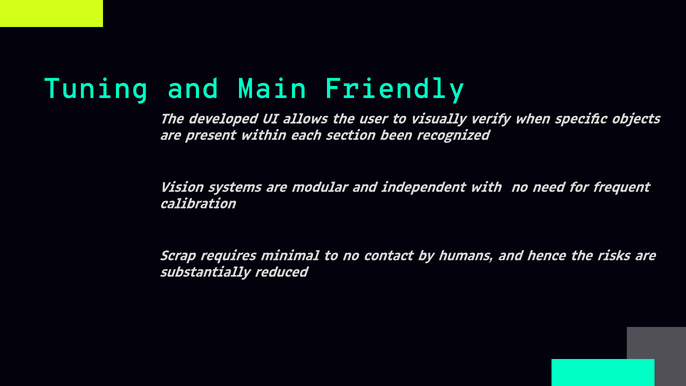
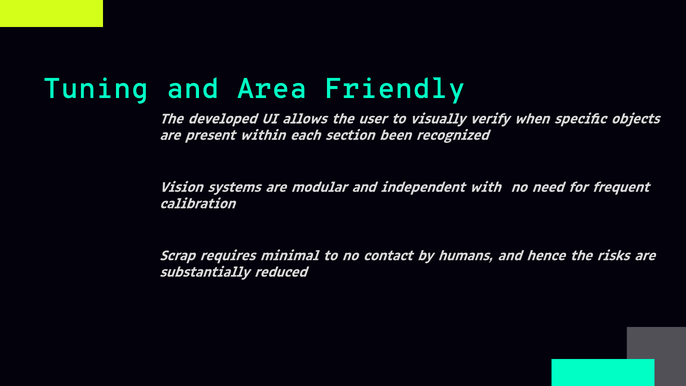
Main: Main -> Area
